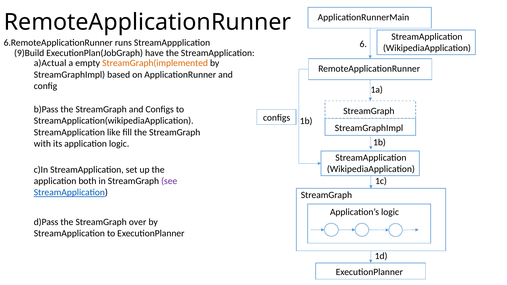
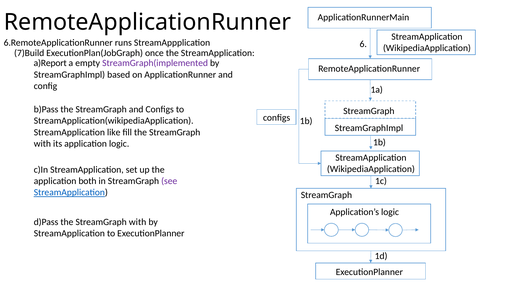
9)Build: 9)Build -> 7)Build
have: have -> once
a)Actual: a)Actual -> a)Report
StreamGraph(implemented colour: orange -> purple
d)Pass the StreamGraph over: over -> with
